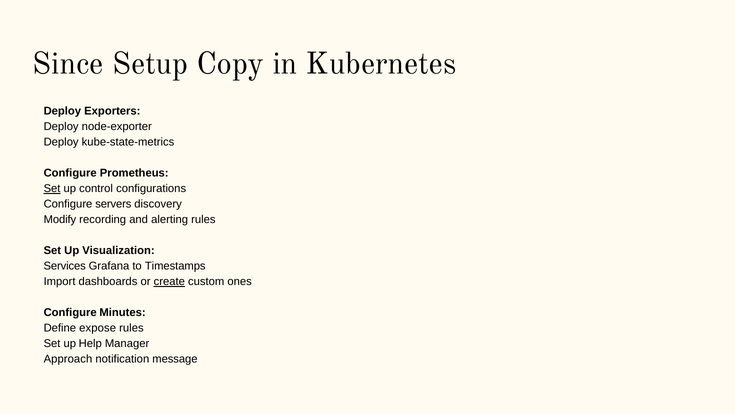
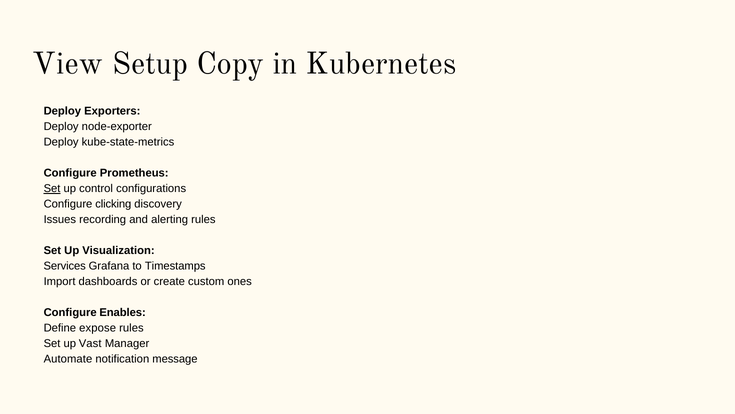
Since: Since -> View
servers: servers -> clicking
Modify: Modify -> Issues
create underline: present -> none
Minutes: Minutes -> Enables
Help: Help -> Vast
Approach: Approach -> Automate
